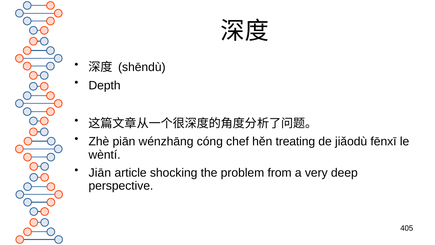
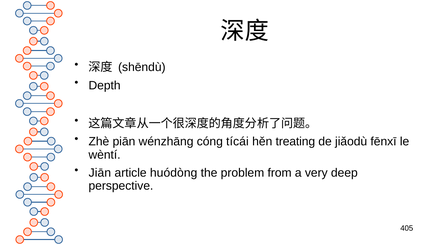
chef: chef -> tícái
shocking: shocking -> huódòng
